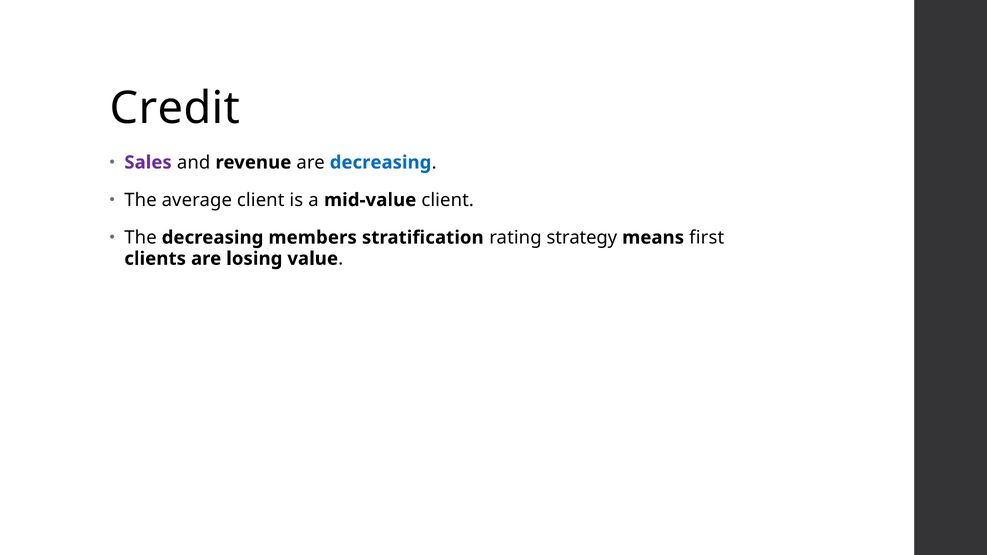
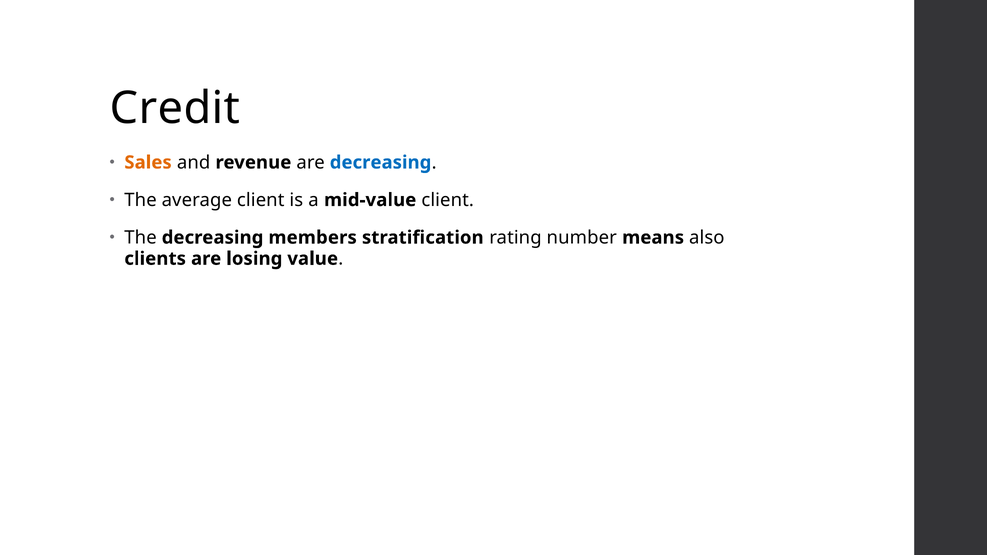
Sales colour: purple -> orange
strategy: strategy -> number
first: first -> also
